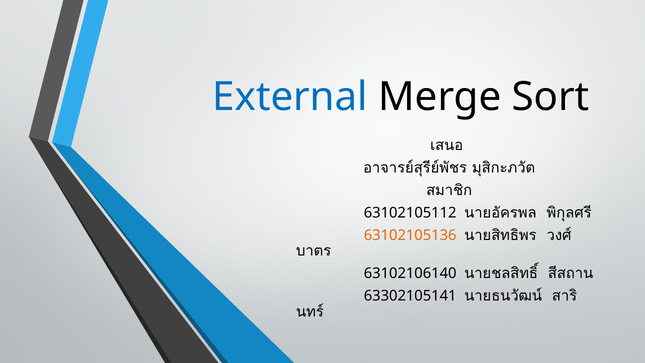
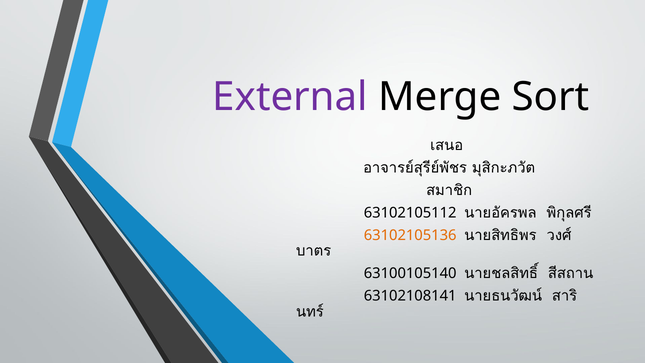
External colour: blue -> purple
63102106140: 63102106140 -> 63100105140
63302105141: 63302105141 -> 63102108141
